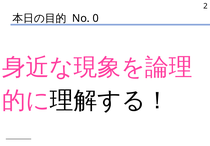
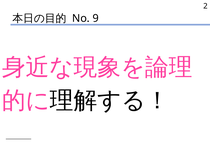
0: 0 -> 9
